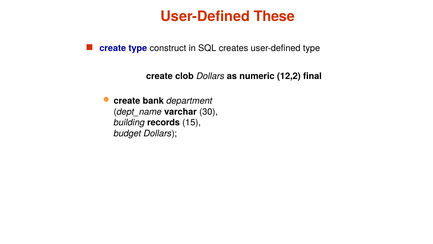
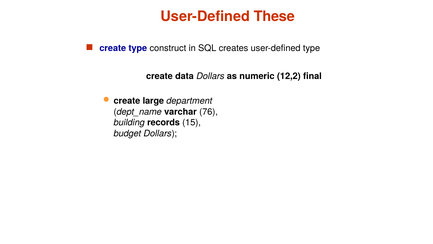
clob: clob -> data
bank: bank -> large
30: 30 -> 76
